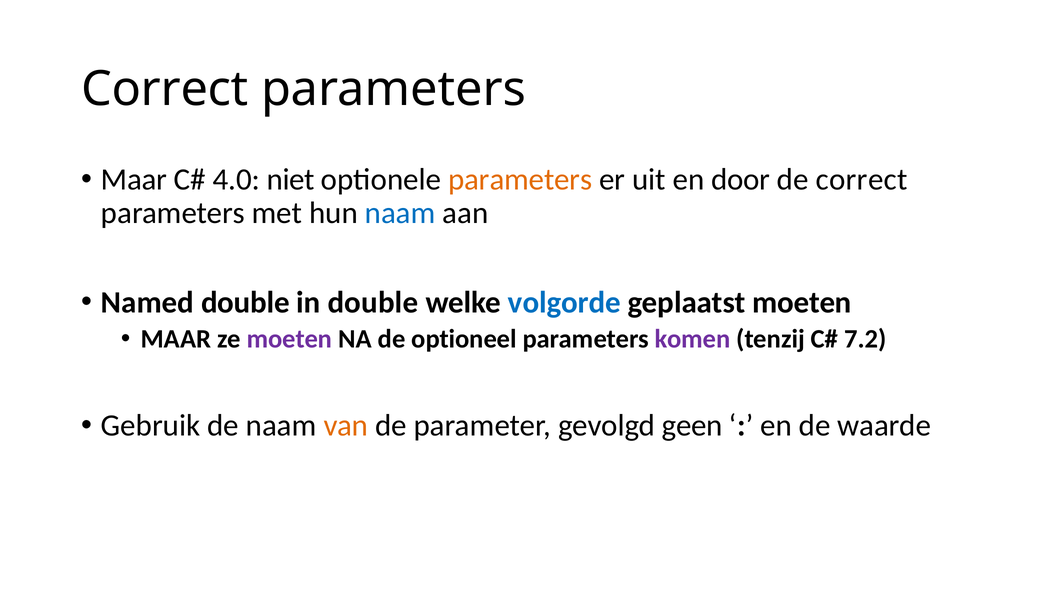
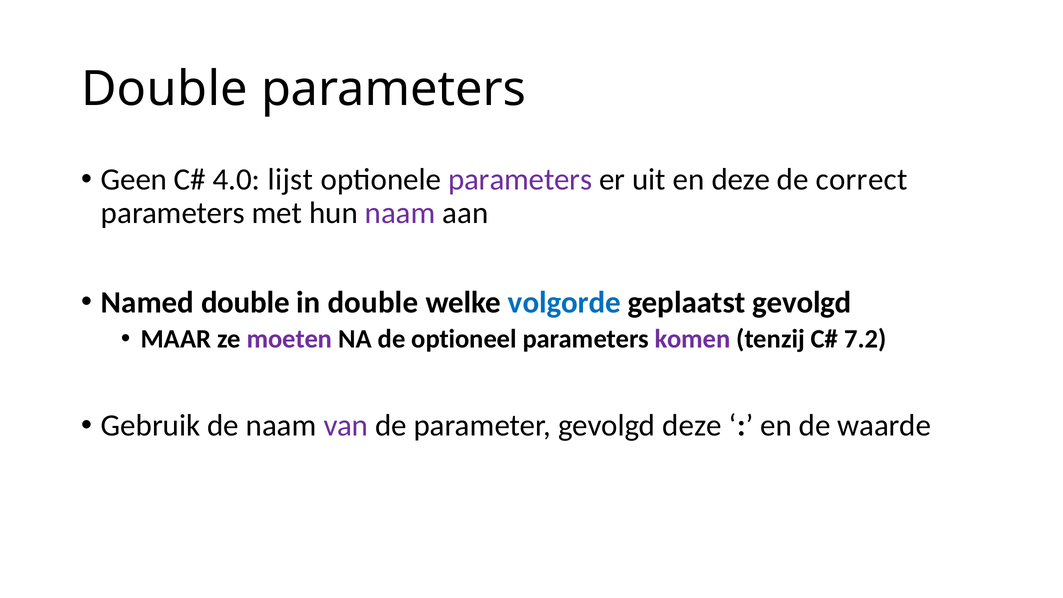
Correct at (165, 89): Correct -> Double
Maar at (134, 180): Maar -> Geen
niet: niet -> lijst
parameters at (520, 180) colour: orange -> purple
en door: door -> deze
naam at (400, 213) colour: blue -> purple
geplaatst moeten: moeten -> gevolgd
van colour: orange -> purple
gevolgd geen: geen -> deze
